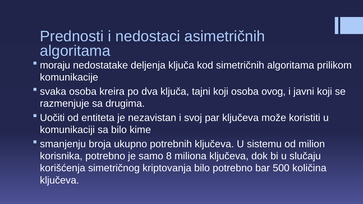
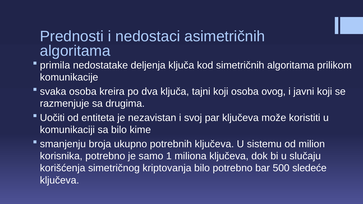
moraju: moraju -> primila
8: 8 -> 1
količina: količina -> sledeće
